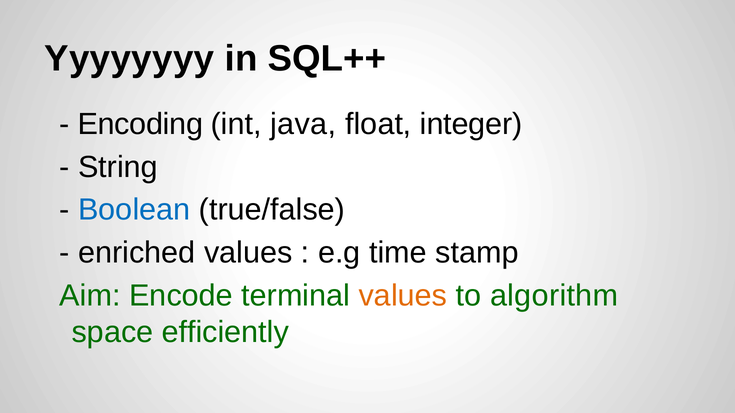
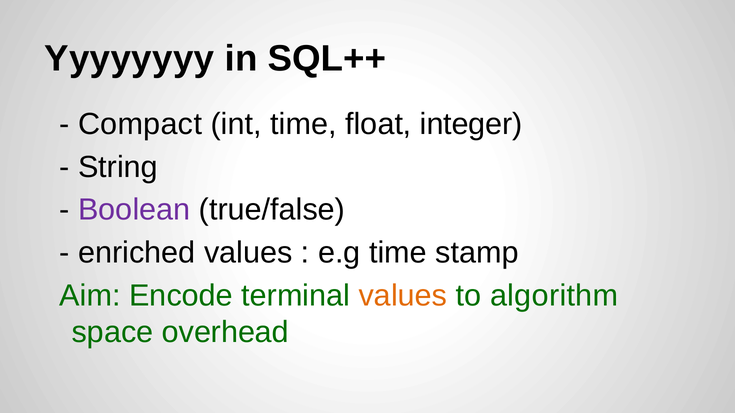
Encoding: Encoding -> Compact
int java: java -> time
Boolean colour: blue -> purple
efficiently: efficiently -> overhead
